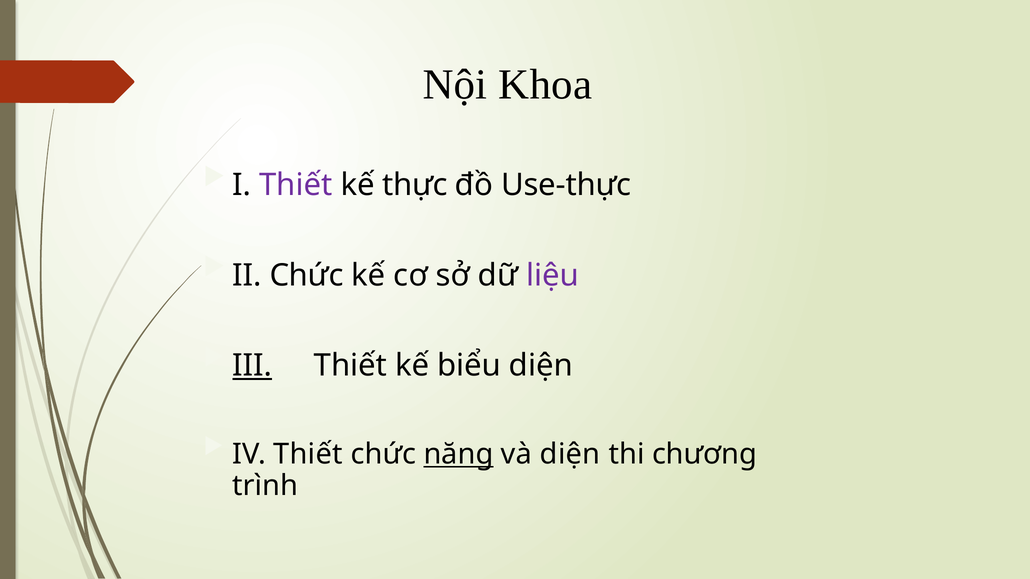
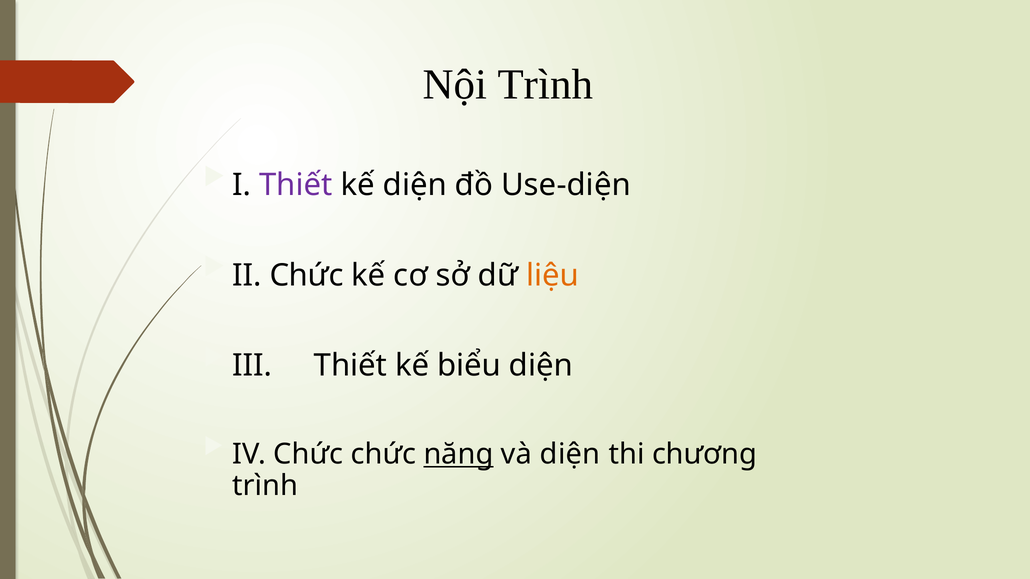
Nội Khoa: Khoa -> Trình
kế thực: thực -> diện
Use-thực: Use-thực -> Use-diện
liệu colour: purple -> orange
III underline: present -> none
IV Thiết: Thiết -> Chức
